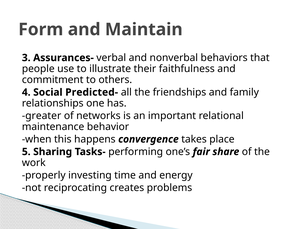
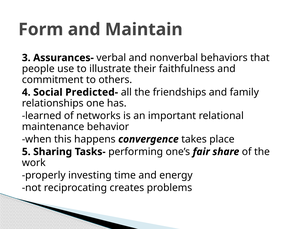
greater: greater -> learned
